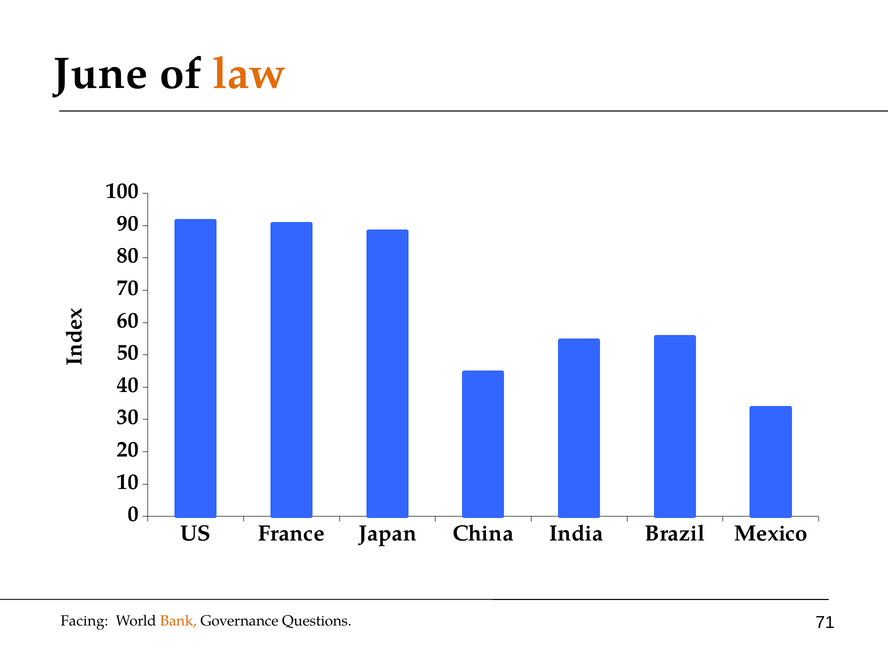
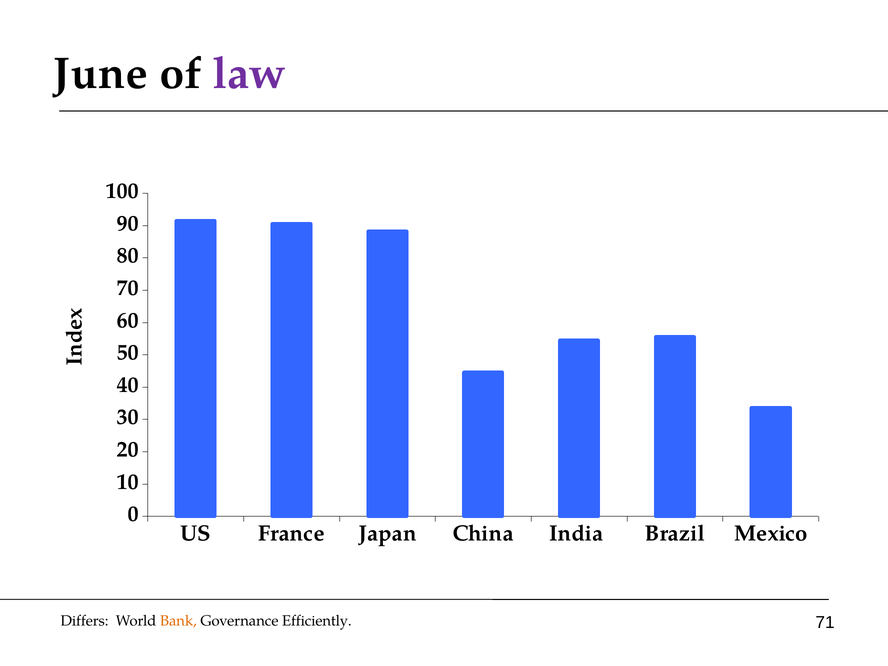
law colour: orange -> purple
Facing: Facing -> Differs
Questions: Questions -> Efficiently
